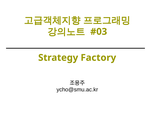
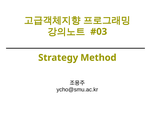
Factory: Factory -> Method
